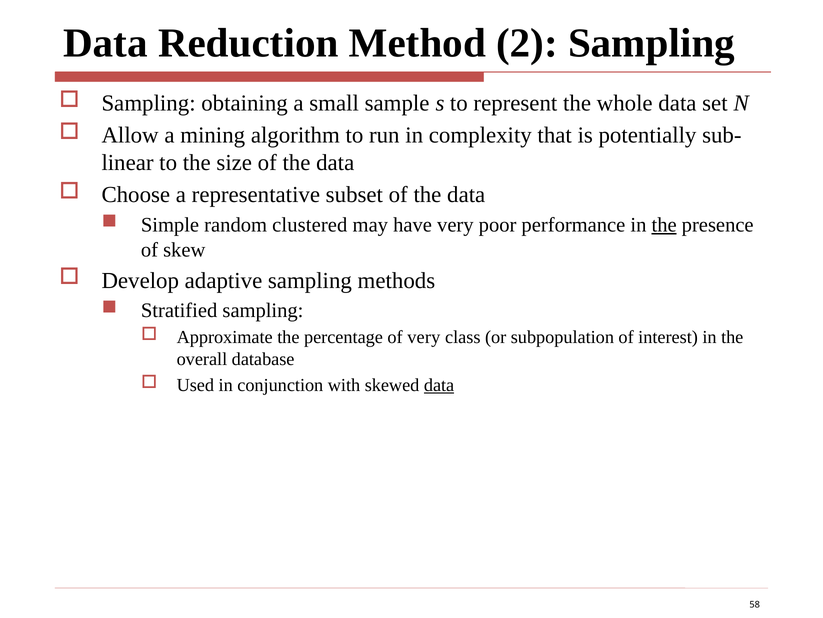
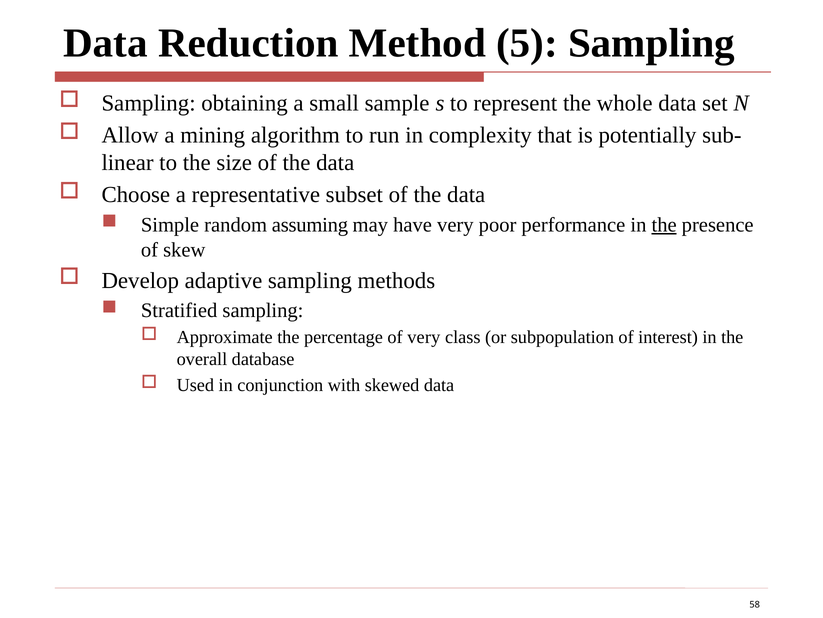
2: 2 -> 5
clustered: clustered -> assuming
data at (439, 385) underline: present -> none
